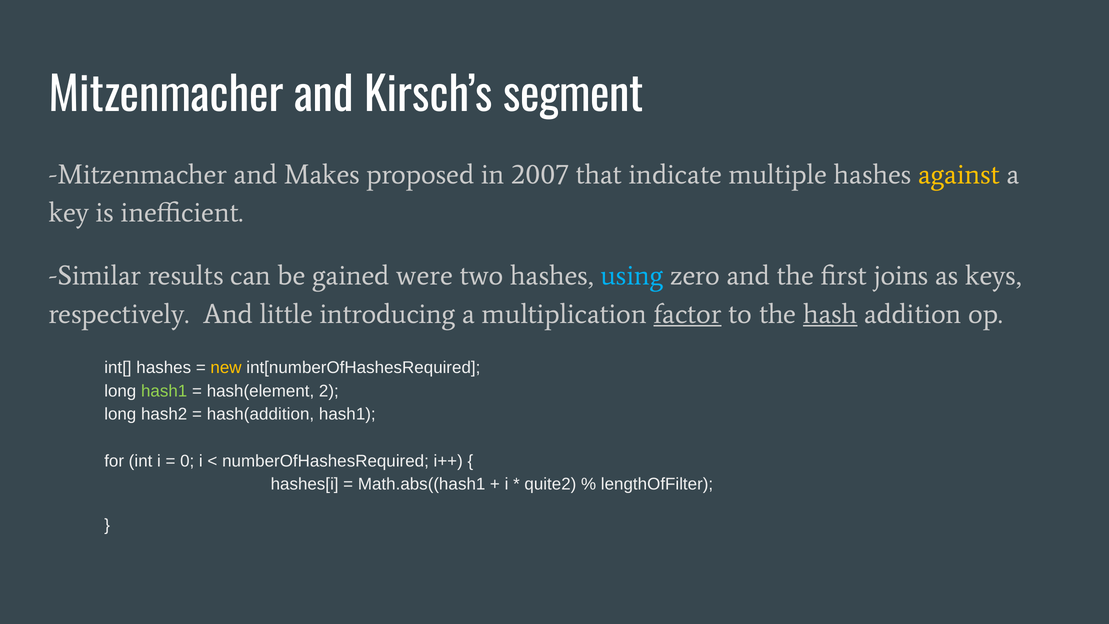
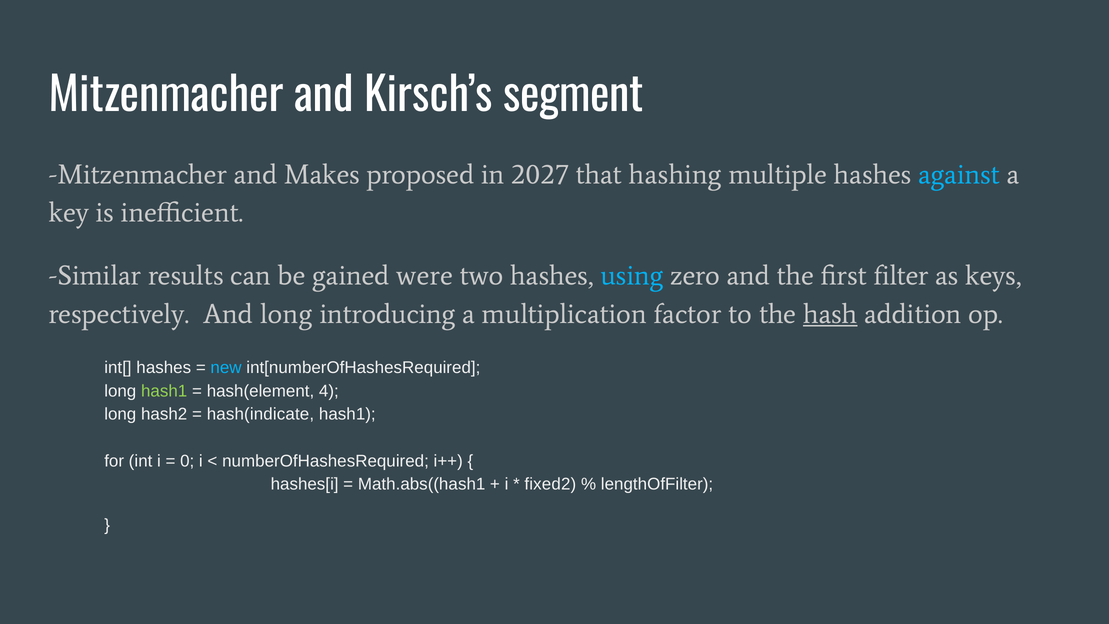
2007: 2007 -> 2027
indicate: indicate -> hashing
against colour: yellow -> light blue
joins: joins -> filter
And little: little -> long
factor underline: present -> none
new colour: yellow -> light blue
2: 2 -> 4
hash(addition: hash(addition -> hash(indicate
quite2: quite2 -> fixed2
